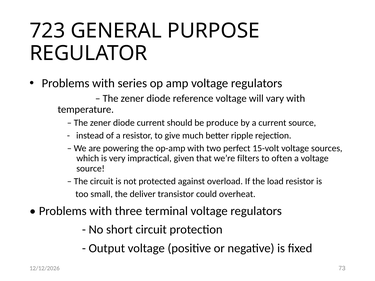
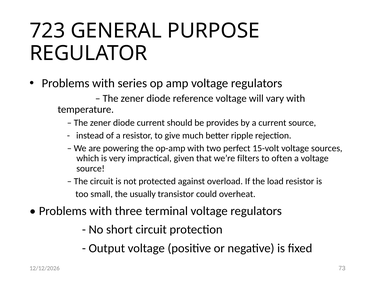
produce: produce -> provides
deliver: deliver -> usually
